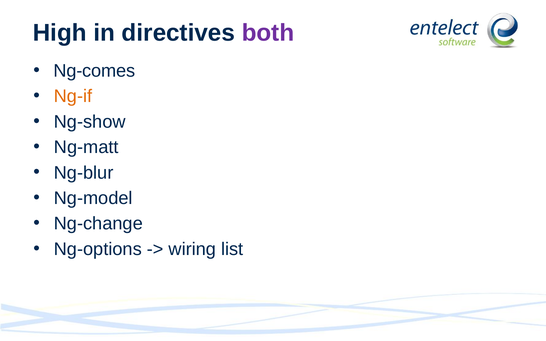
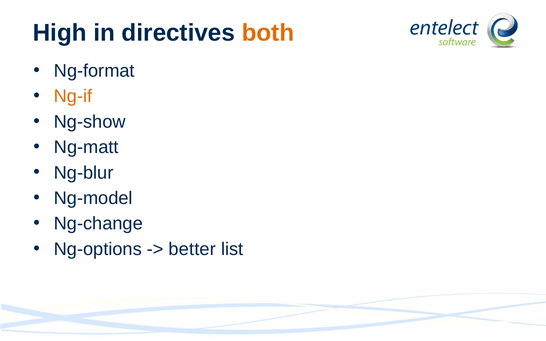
both colour: purple -> orange
Ng-comes: Ng-comes -> Ng-format
wiring: wiring -> better
